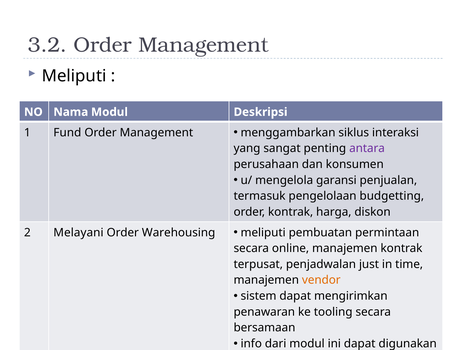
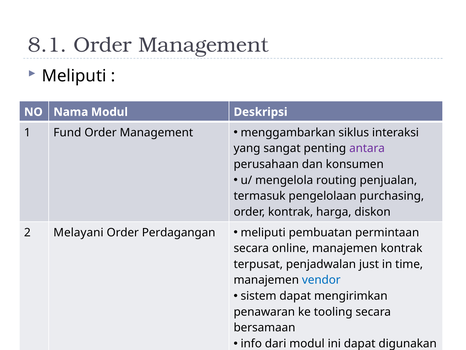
3.2: 3.2 -> 8.1
garansi: garansi -> routing
budgetting: budgetting -> purchasing
Warehousing: Warehousing -> Perdagangan
vendor at (321, 280) colour: orange -> blue
